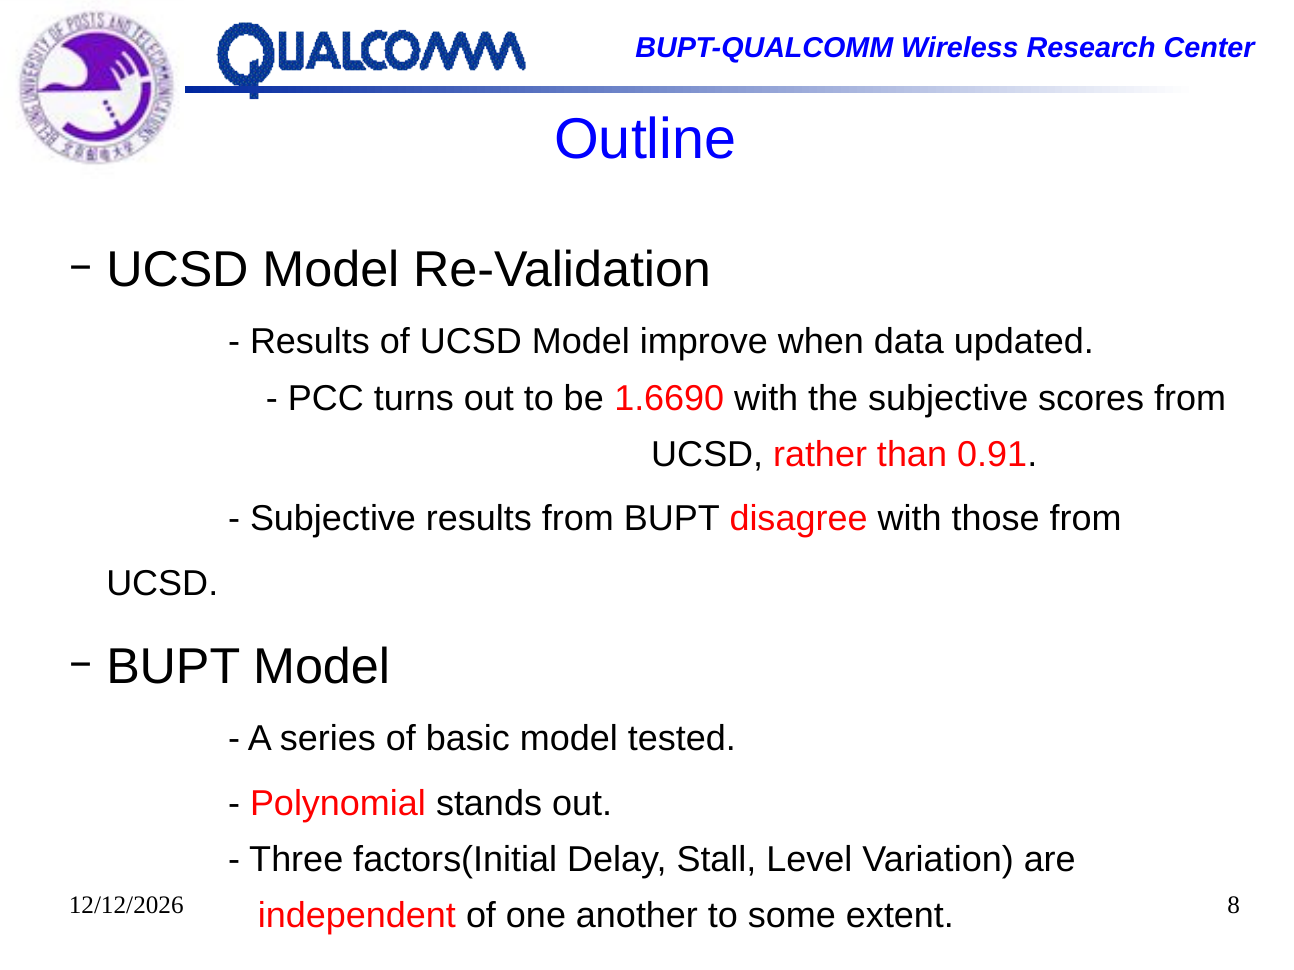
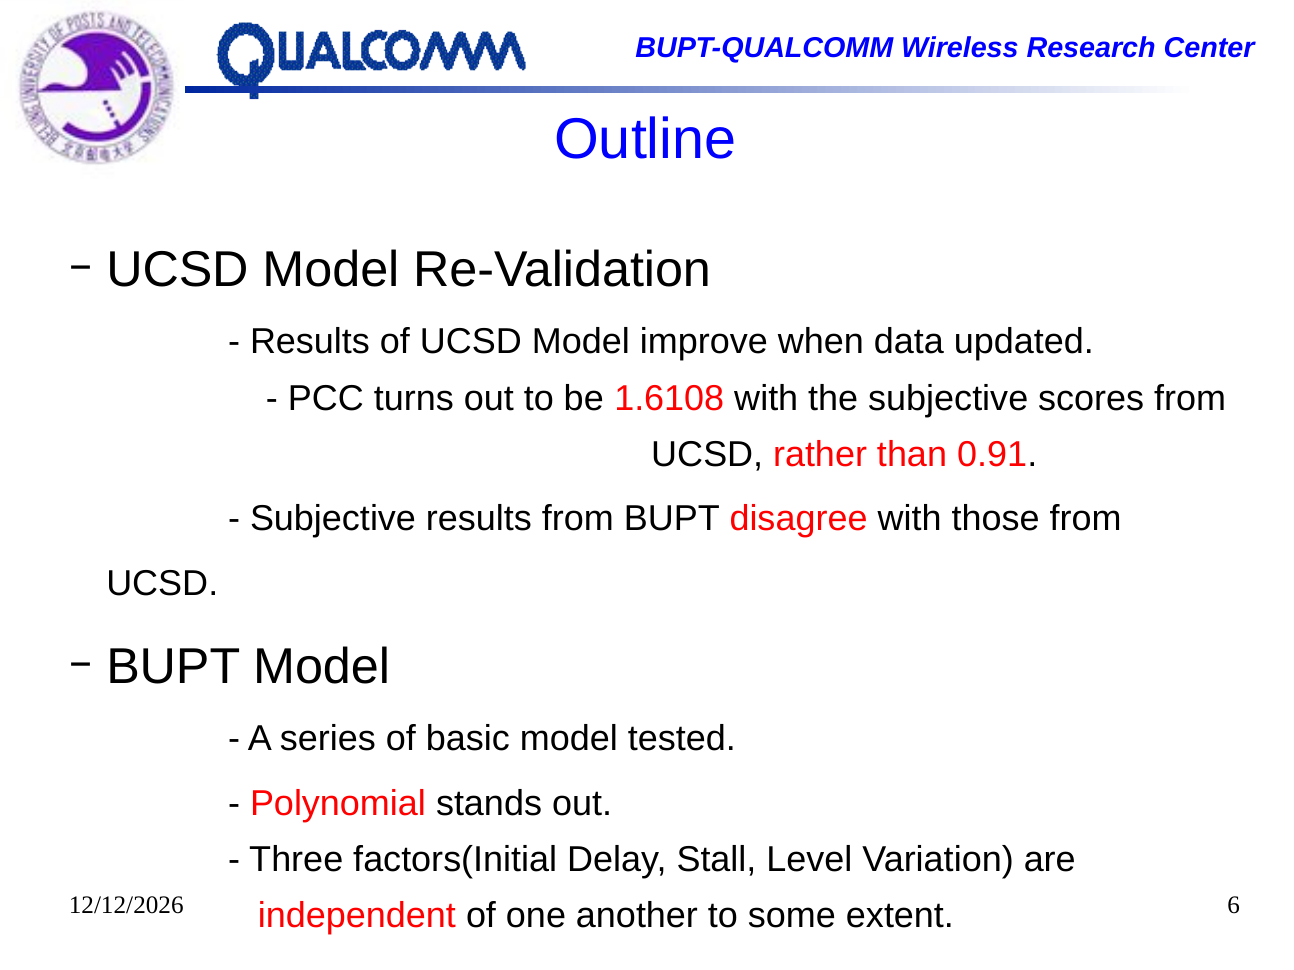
1.6690: 1.6690 -> 1.6108
8: 8 -> 6
